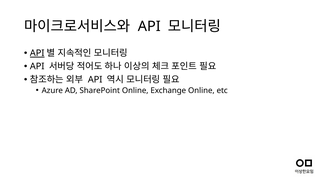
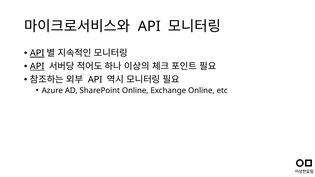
API at (37, 66) underline: none -> present
